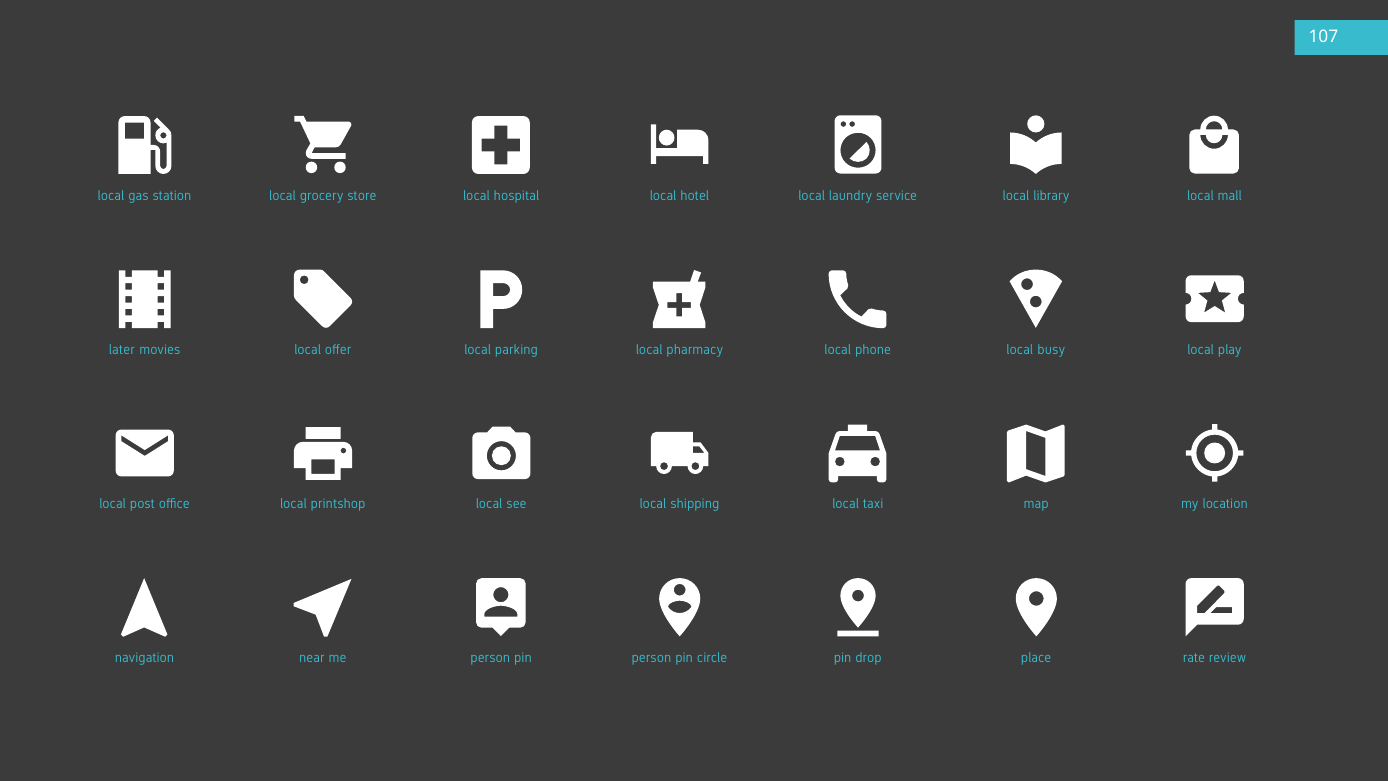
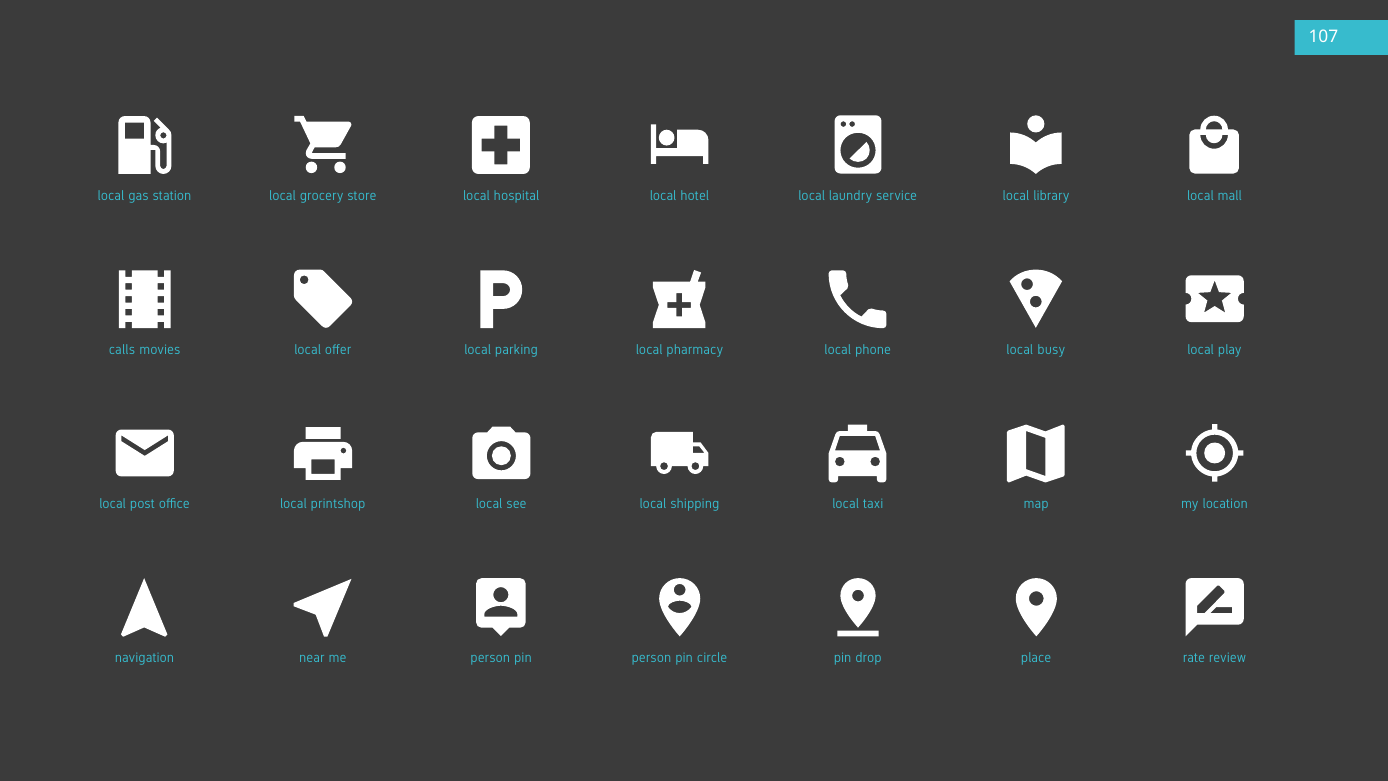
later: later -> calls
